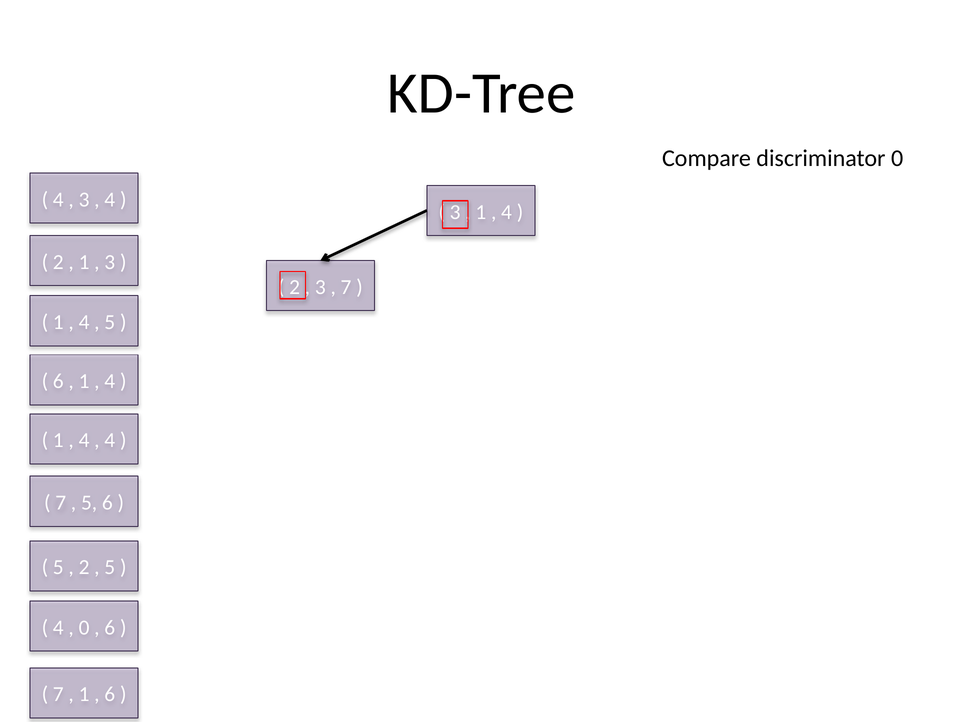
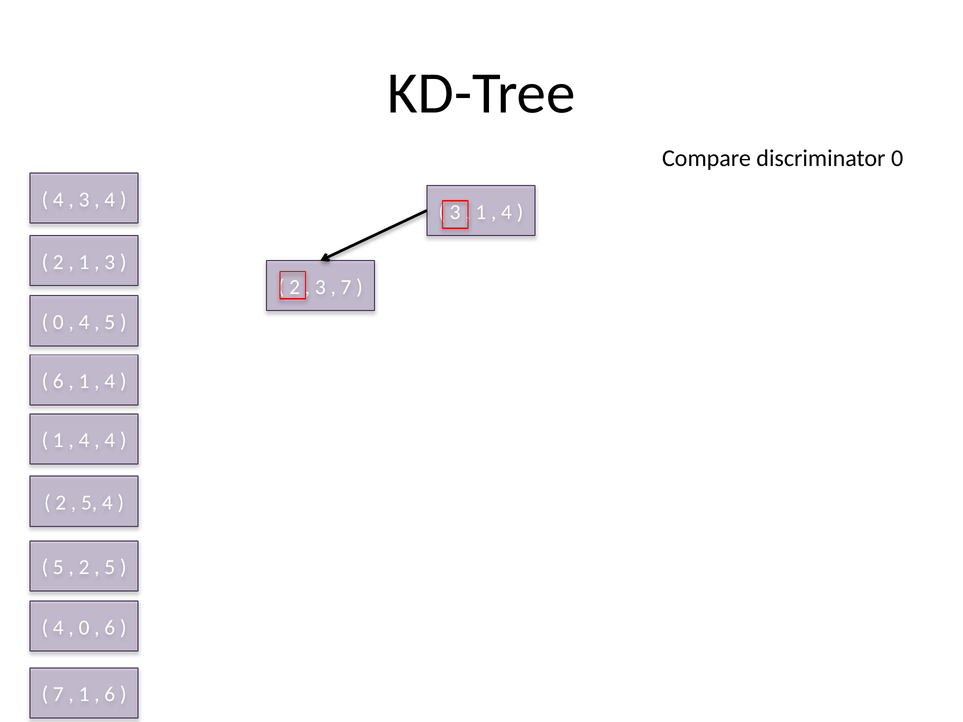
1 at (58, 322): 1 -> 0
7 at (61, 503): 7 -> 2
5 6: 6 -> 4
